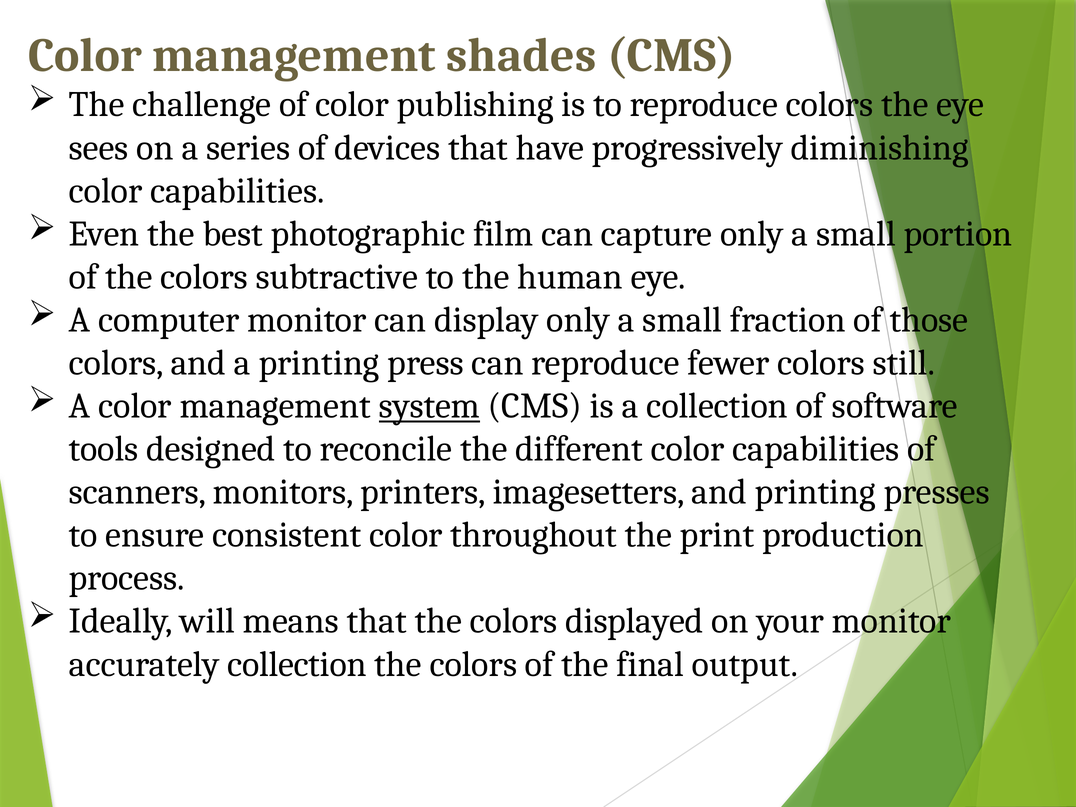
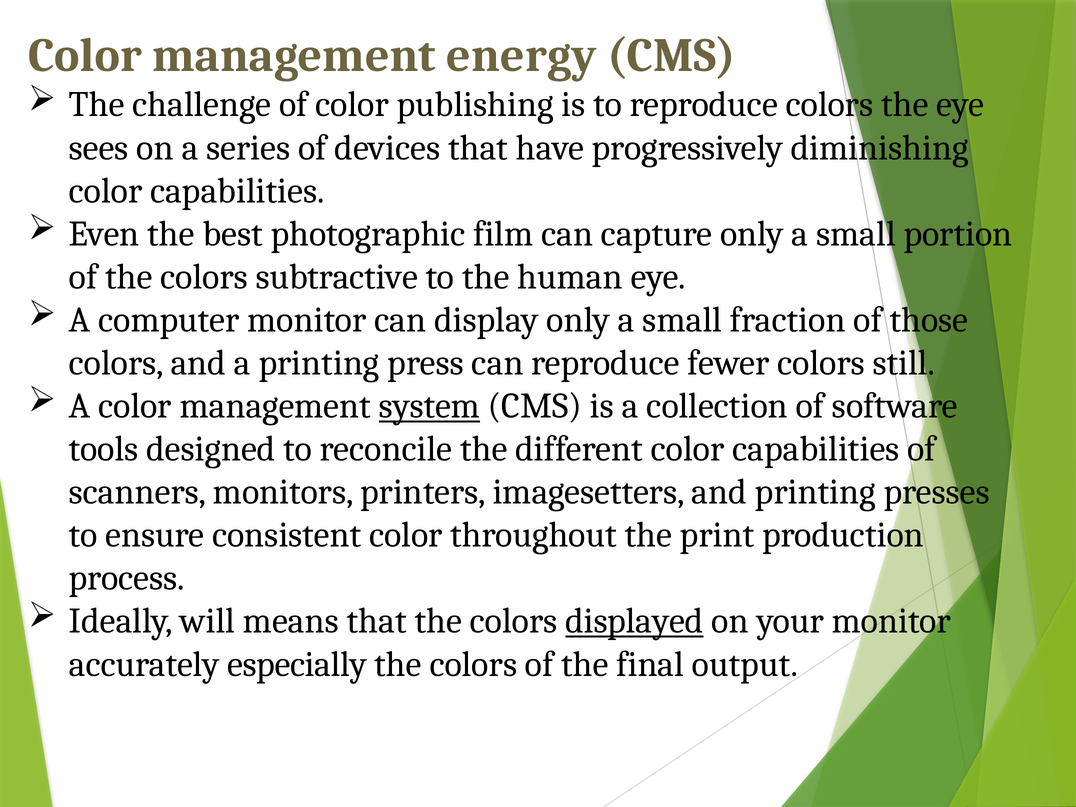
shades: shades -> energy
displayed underline: none -> present
accurately collection: collection -> especially
